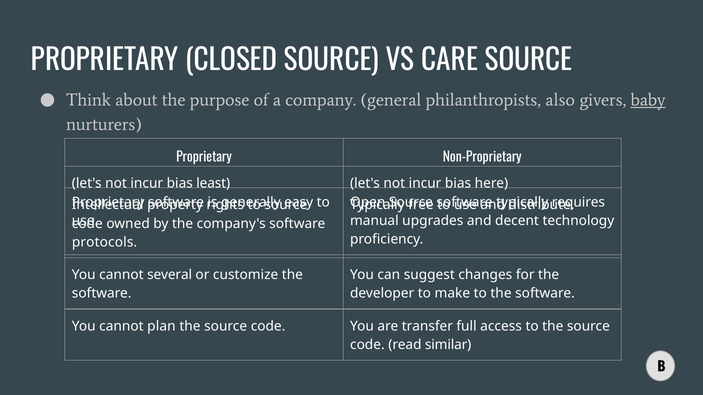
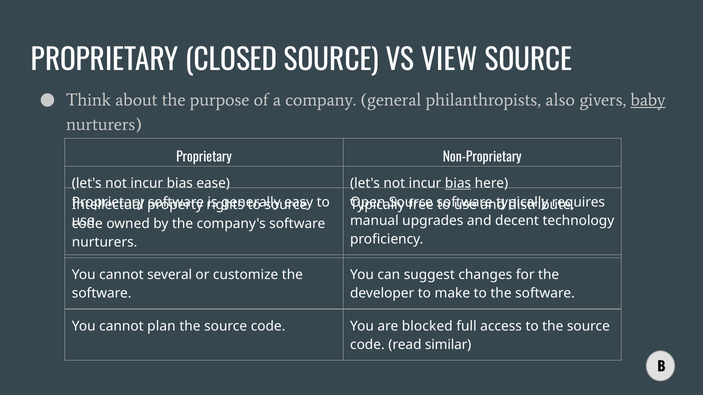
CARE: CARE -> VIEW
least: least -> ease
bias at (458, 184) underline: none -> present
protocols at (105, 242): protocols -> nurturers
transfer: transfer -> blocked
